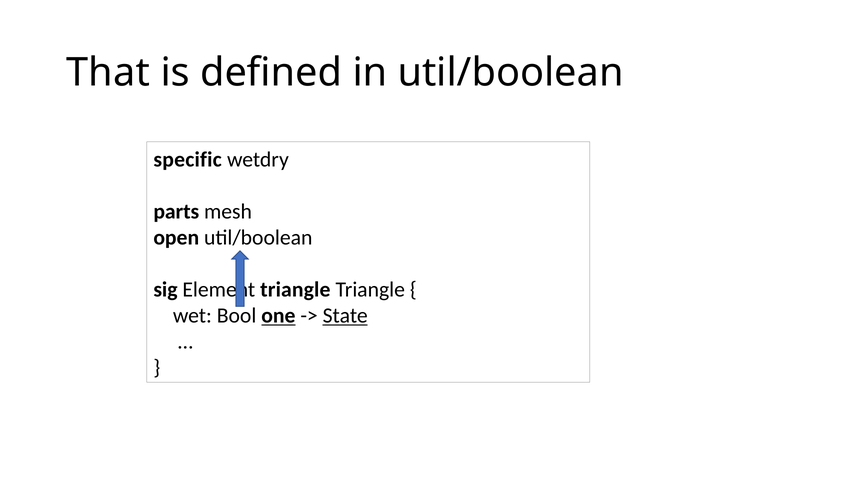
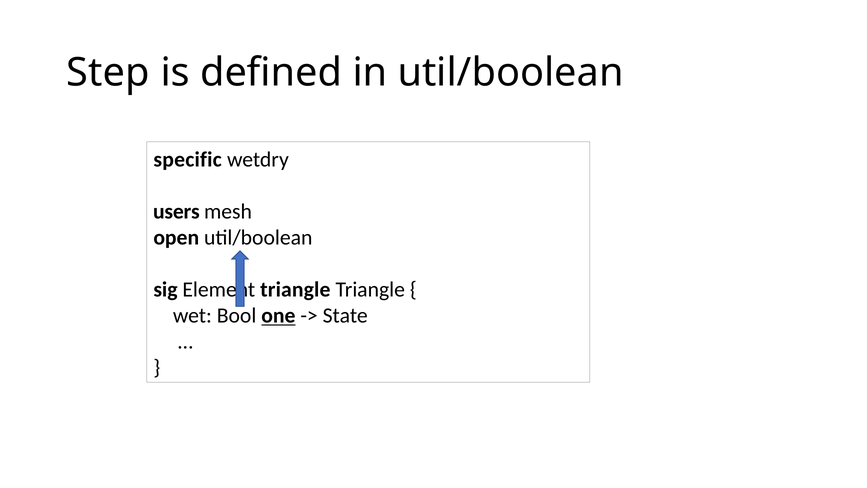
That: That -> Step
parts: parts -> users
State underline: present -> none
